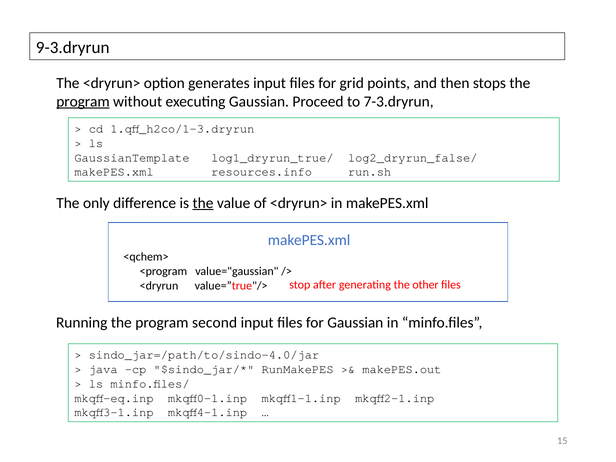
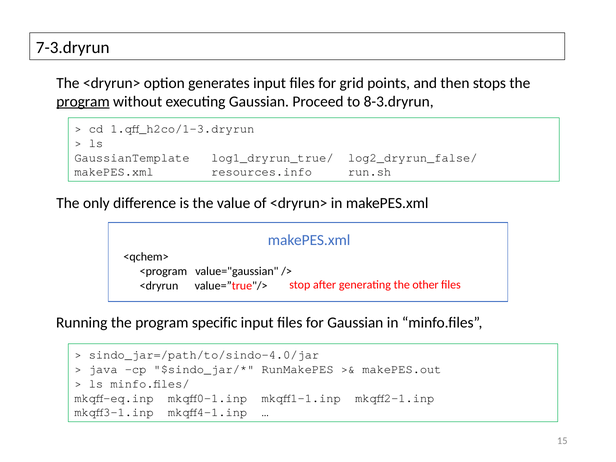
9-3.dryrun: 9-3.dryrun -> 7-3.dryrun
7-3.dryrun: 7-3.dryrun -> 8-3.dryrun
the at (203, 203) underline: present -> none
second: second -> specific
